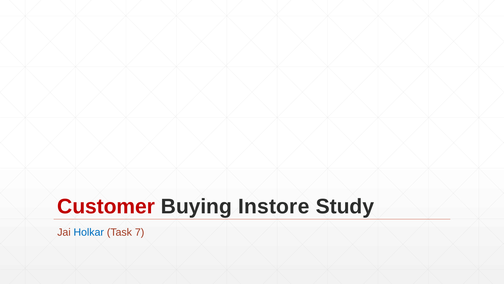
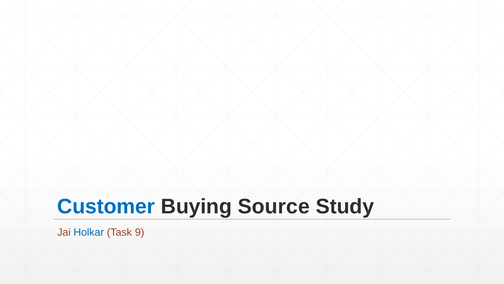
Customer colour: red -> blue
Instore: Instore -> Source
7: 7 -> 9
